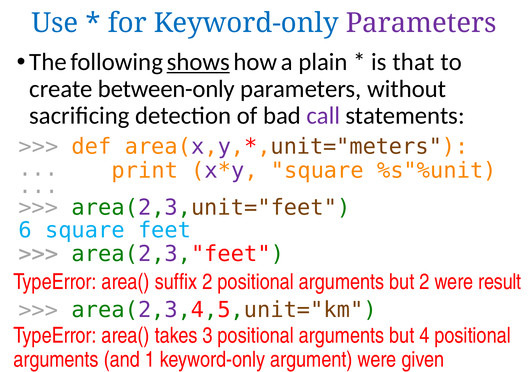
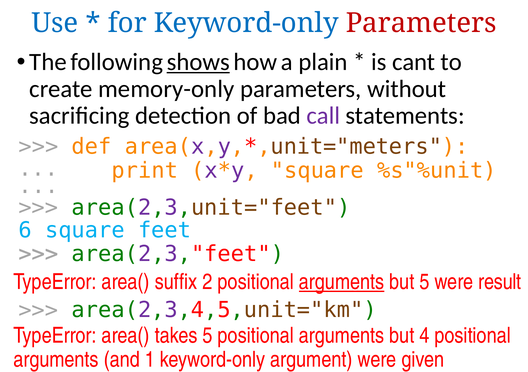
Parameters at (421, 23) colour: purple -> red
that: that -> cant
between-only: between-only -> memory-only
arguments at (342, 282) underline: none -> present
but 2: 2 -> 5
takes 3: 3 -> 5
